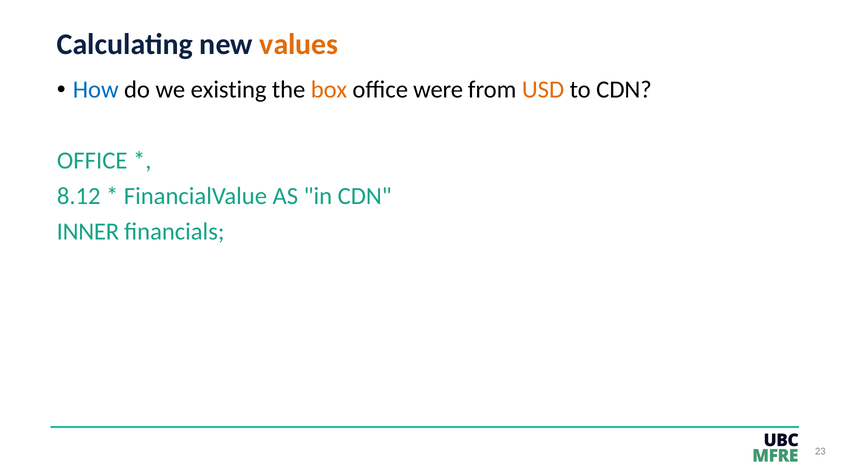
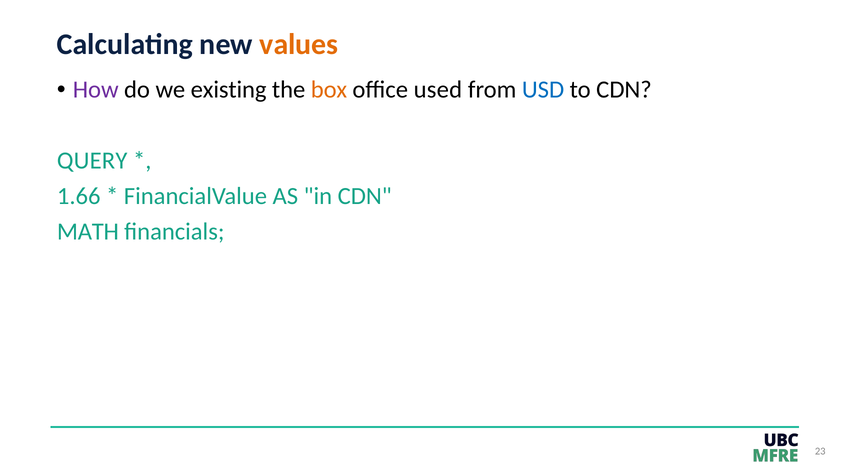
How colour: blue -> purple
were: were -> used
USD colour: orange -> blue
OFFICE at (92, 161): OFFICE -> QUERY
8.12: 8.12 -> 1.66
INNER: INNER -> MATH
